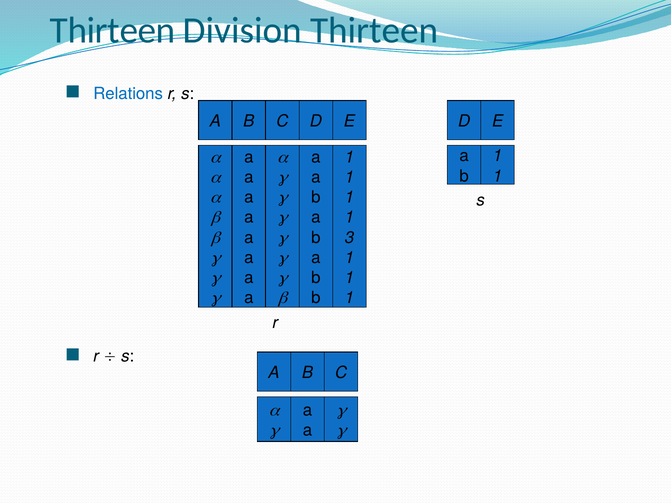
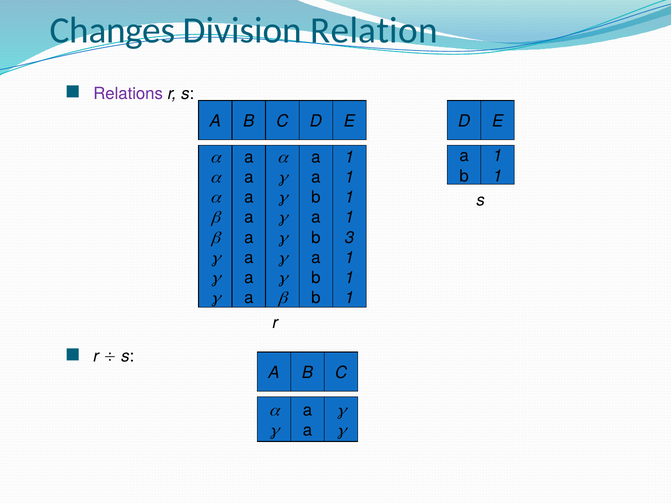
Thirteen at (113, 31): Thirteen -> Changes
Division Thirteen: Thirteen -> Relation
Relations colour: blue -> purple
